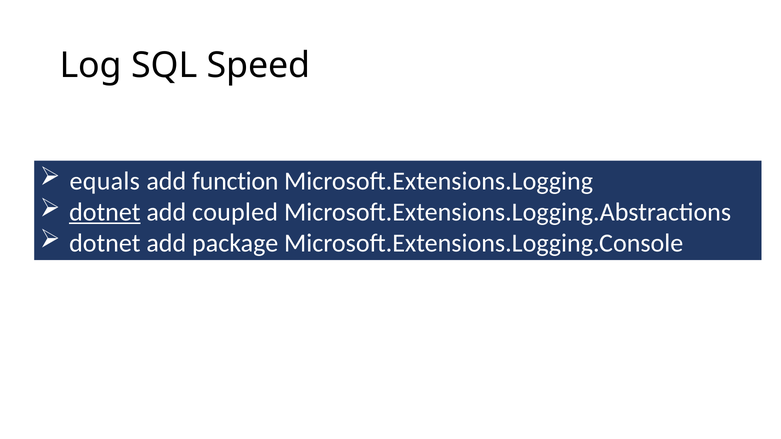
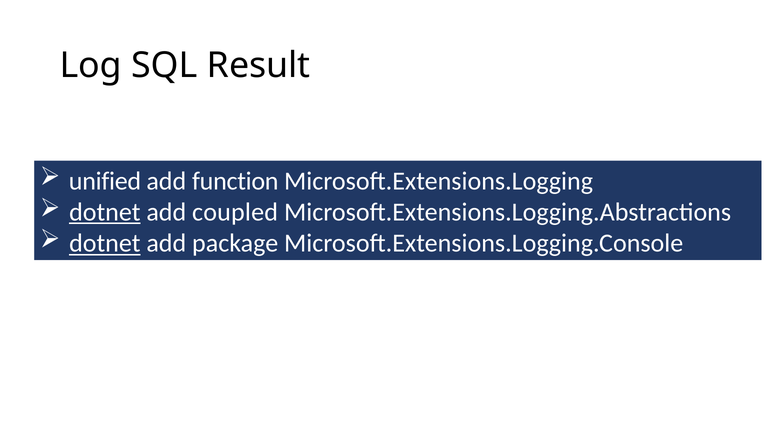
Speed: Speed -> Result
equals: equals -> unified
dotnet at (105, 244) underline: none -> present
